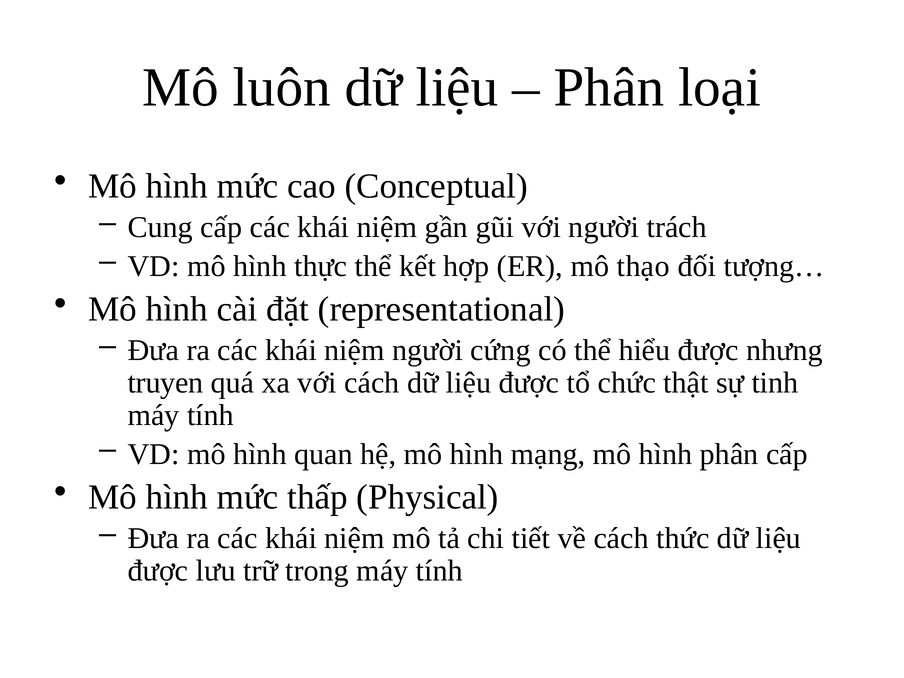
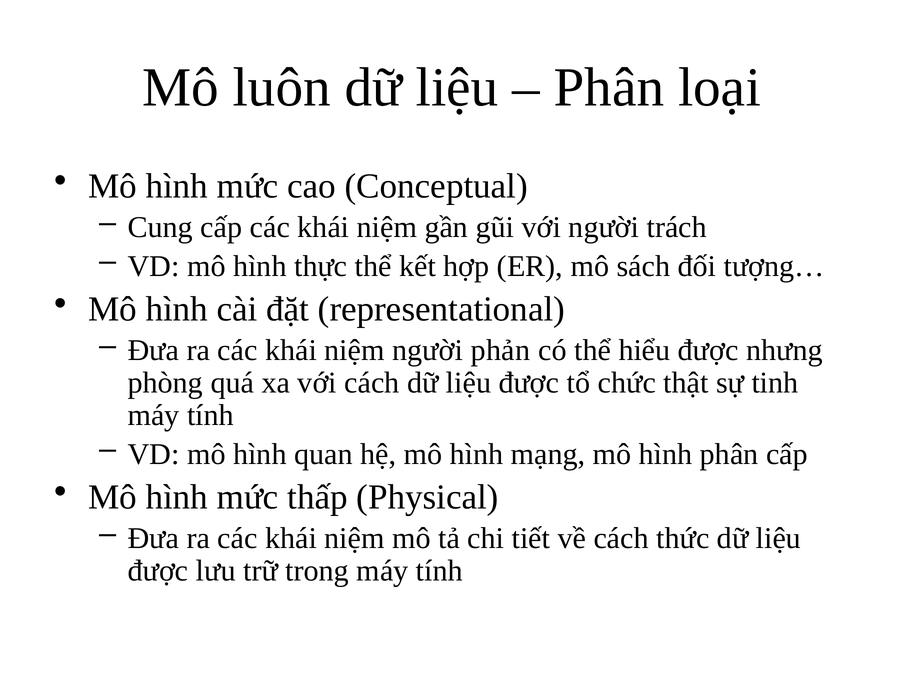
thạo: thạo -> sách
cứng: cứng -> phản
truyen: truyen -> phòng
